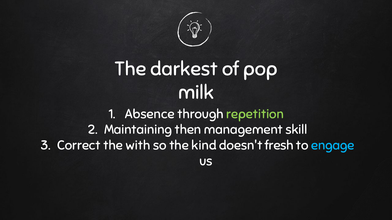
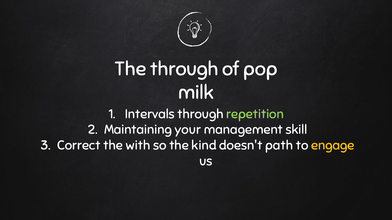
The darkest: darkest -> through
Absence: Absence -> Intervals
then: then -> your
fresh: fresh -> path
engage colour: light blue -> yellow
